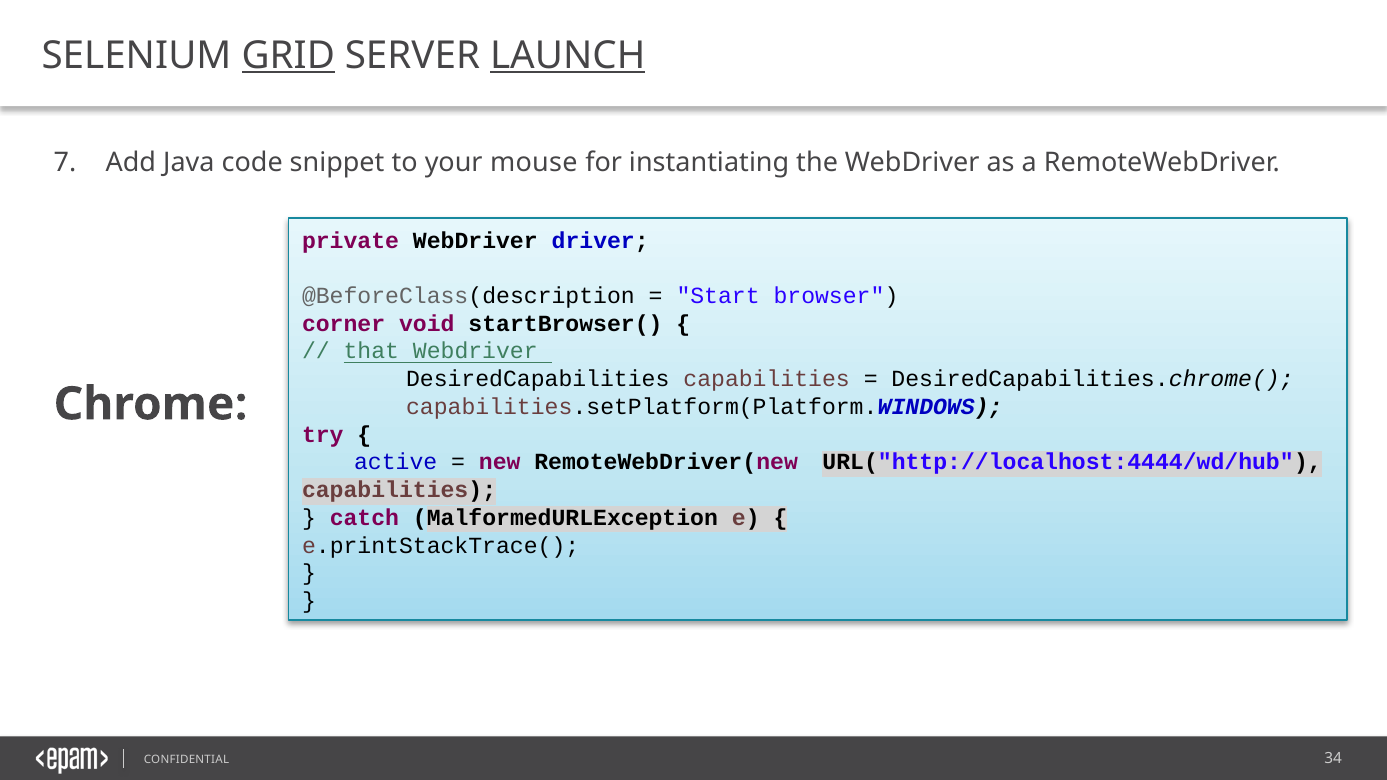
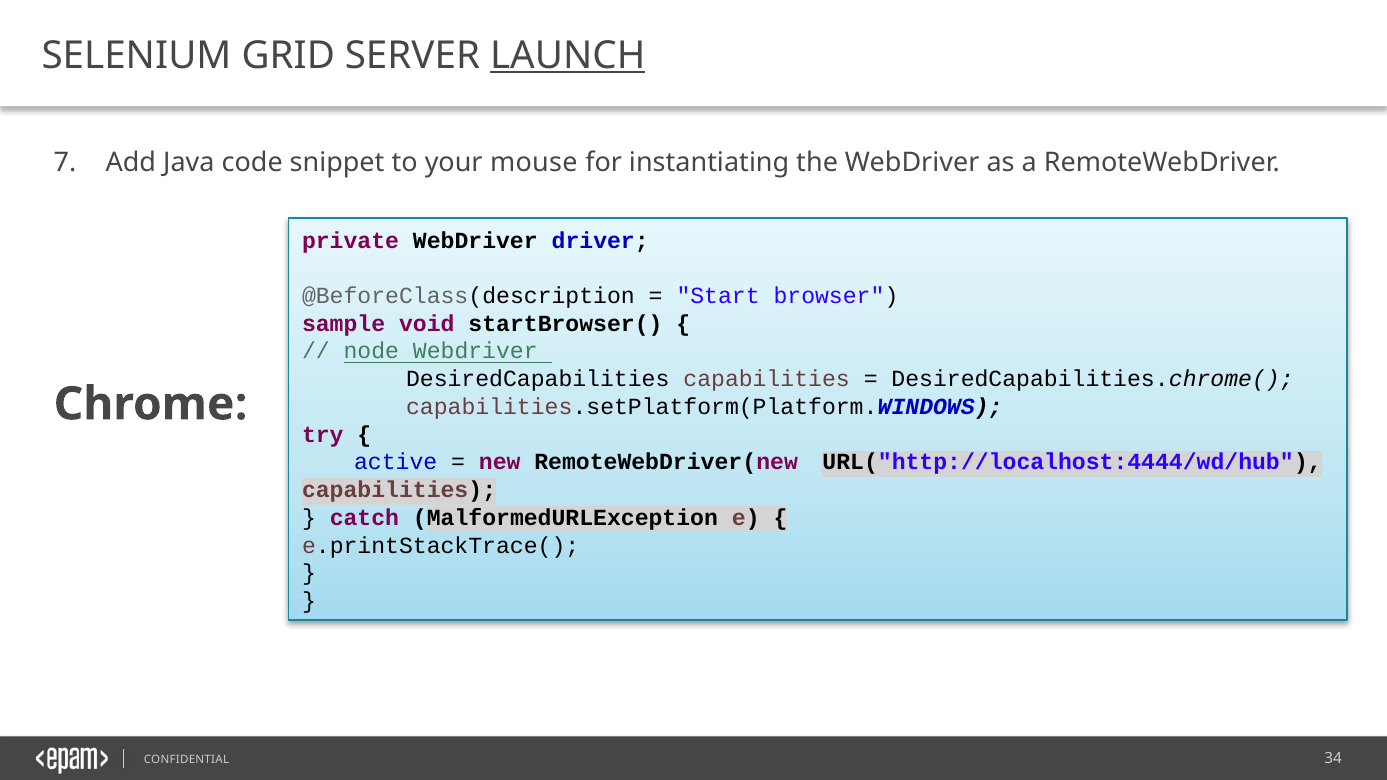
GRID underline: present -> none
corner: corner -> sample
that: that -> node
